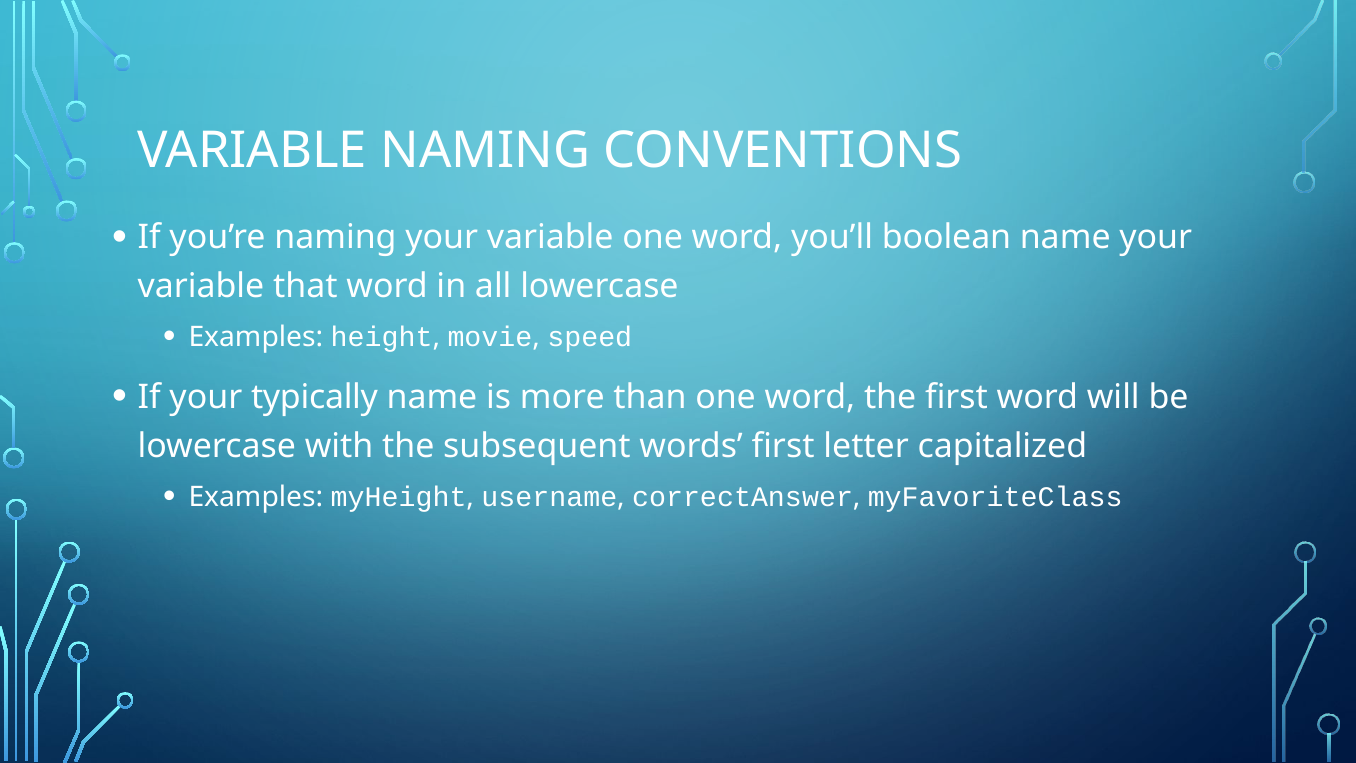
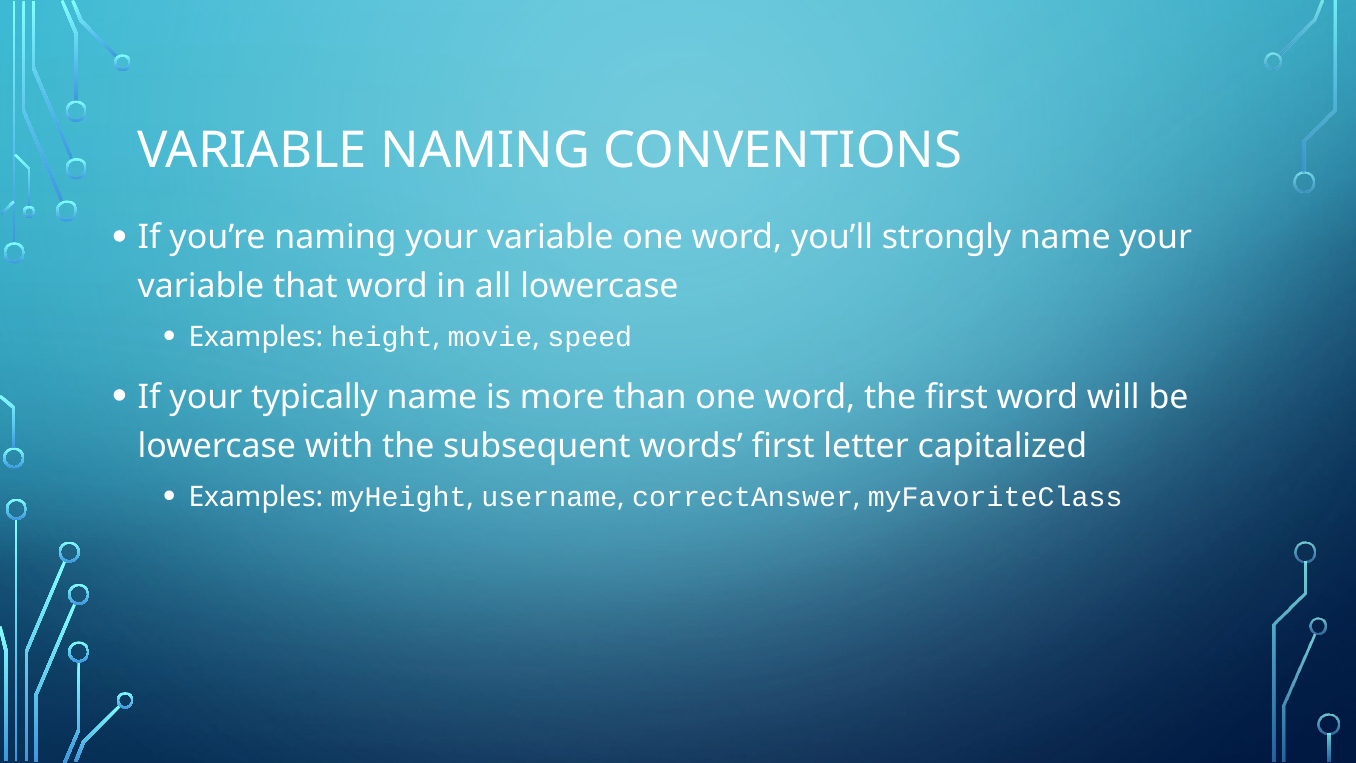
boolean: boolean -> strongly
